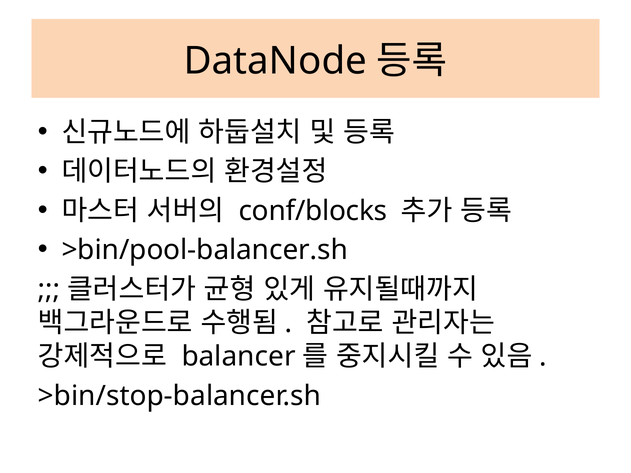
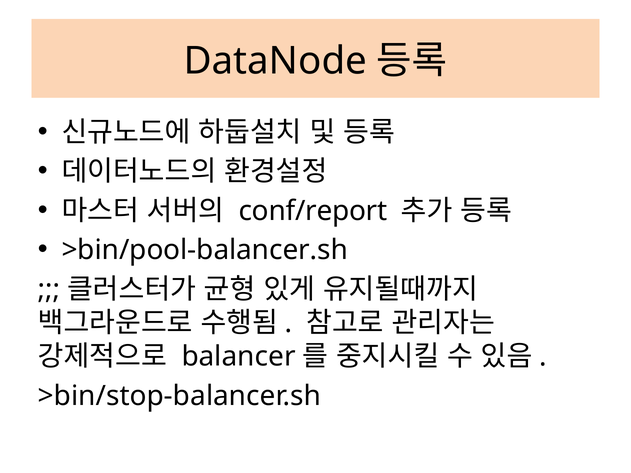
conf/blocks: conf/blocks -> conf/report
